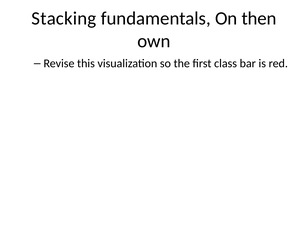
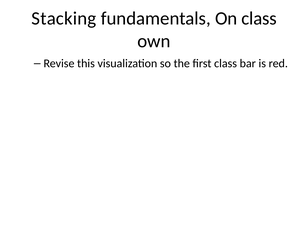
On then: then -> class
